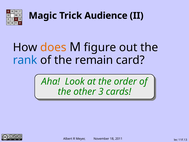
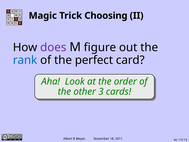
Audience: Audience -> Choosing
does colour: orange -> purple
remain: remain -> perfect
